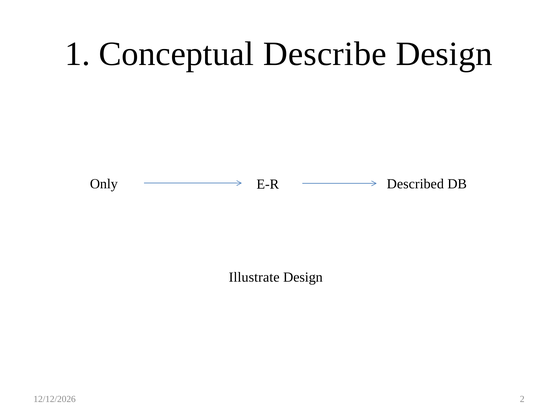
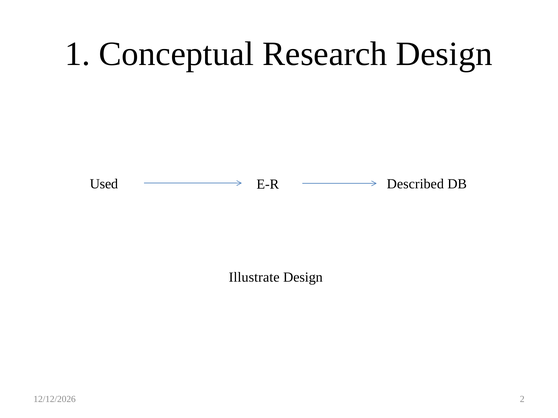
Describe: Describe -> Research
Only: Only -> Used
